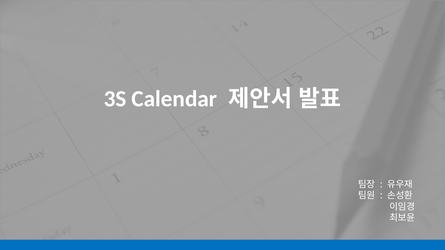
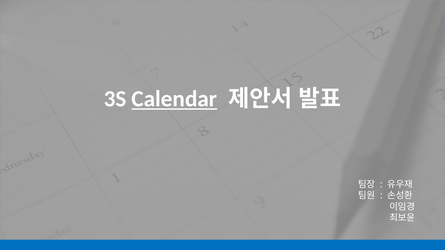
Calendar underline: none -> present
